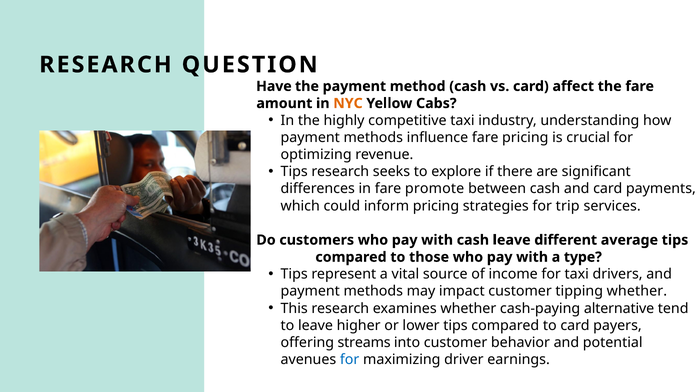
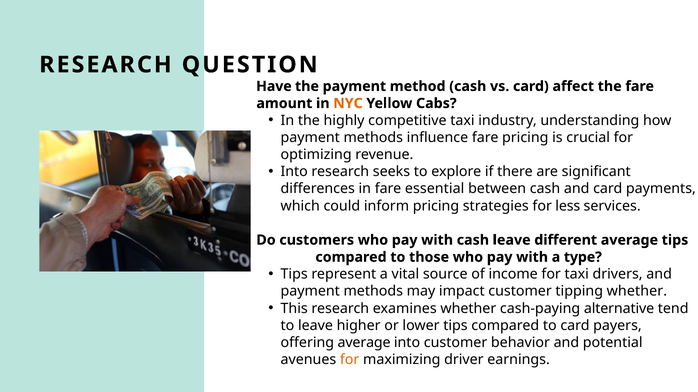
Tips at (294, 172): Tips -> Into
promote: promote -> essential
trip: trip -> less
offering streams: streams -> average
for at (350, 360) colour: blue -> orange
